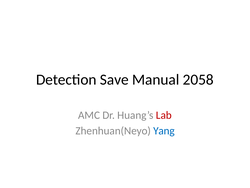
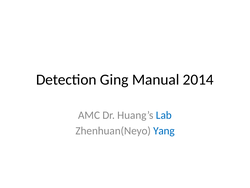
Save: Save -> Ging
2058: 2058 -> 2014
Lab colour: red -> blue
